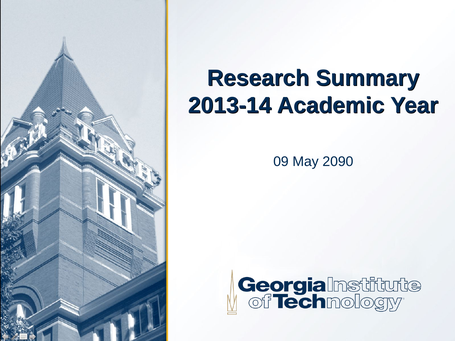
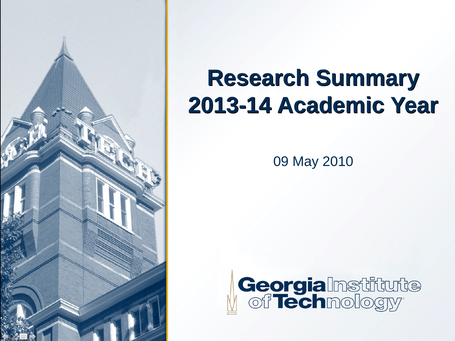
2090: 2090 -> 2010
